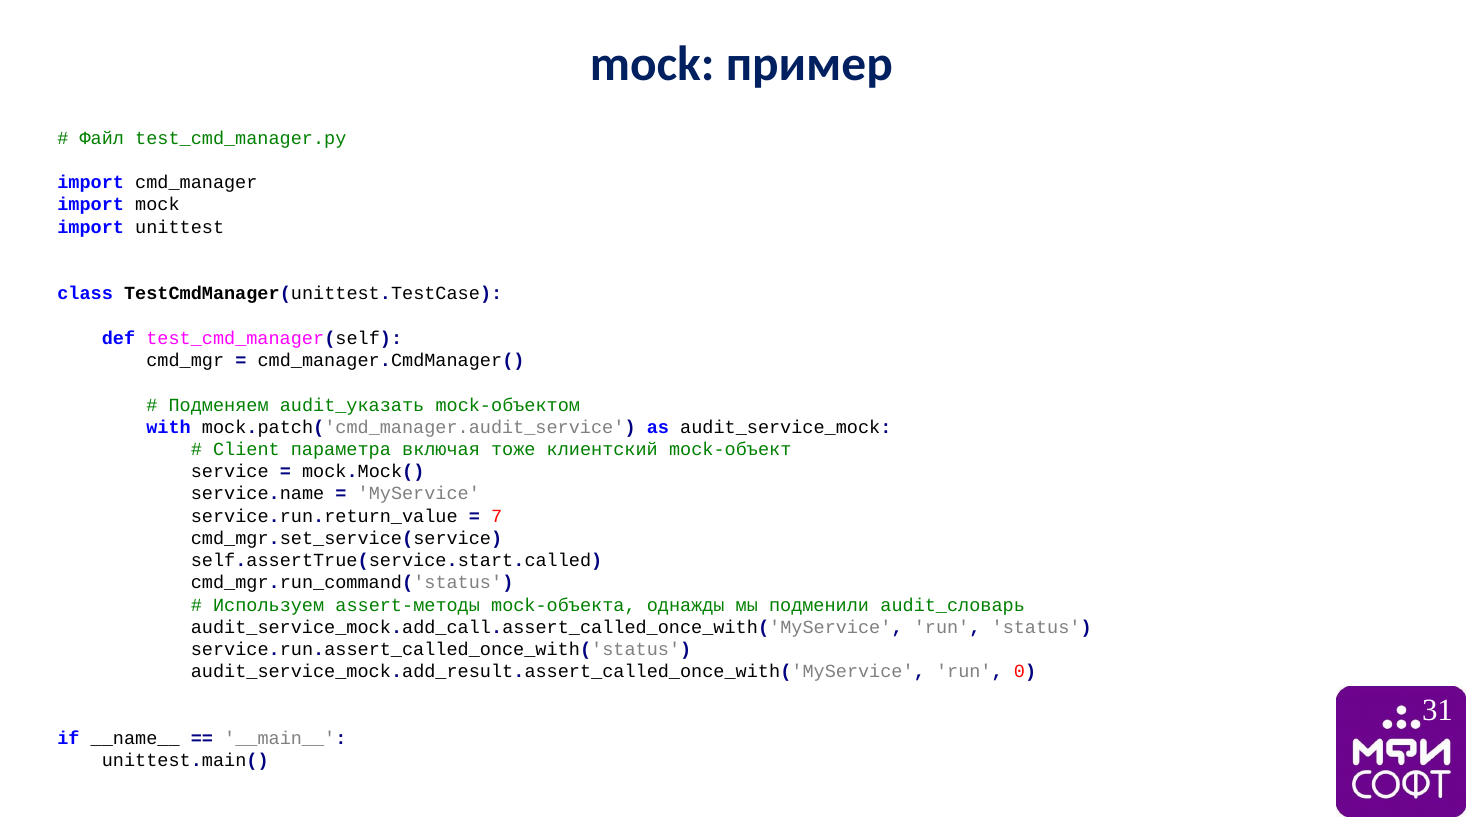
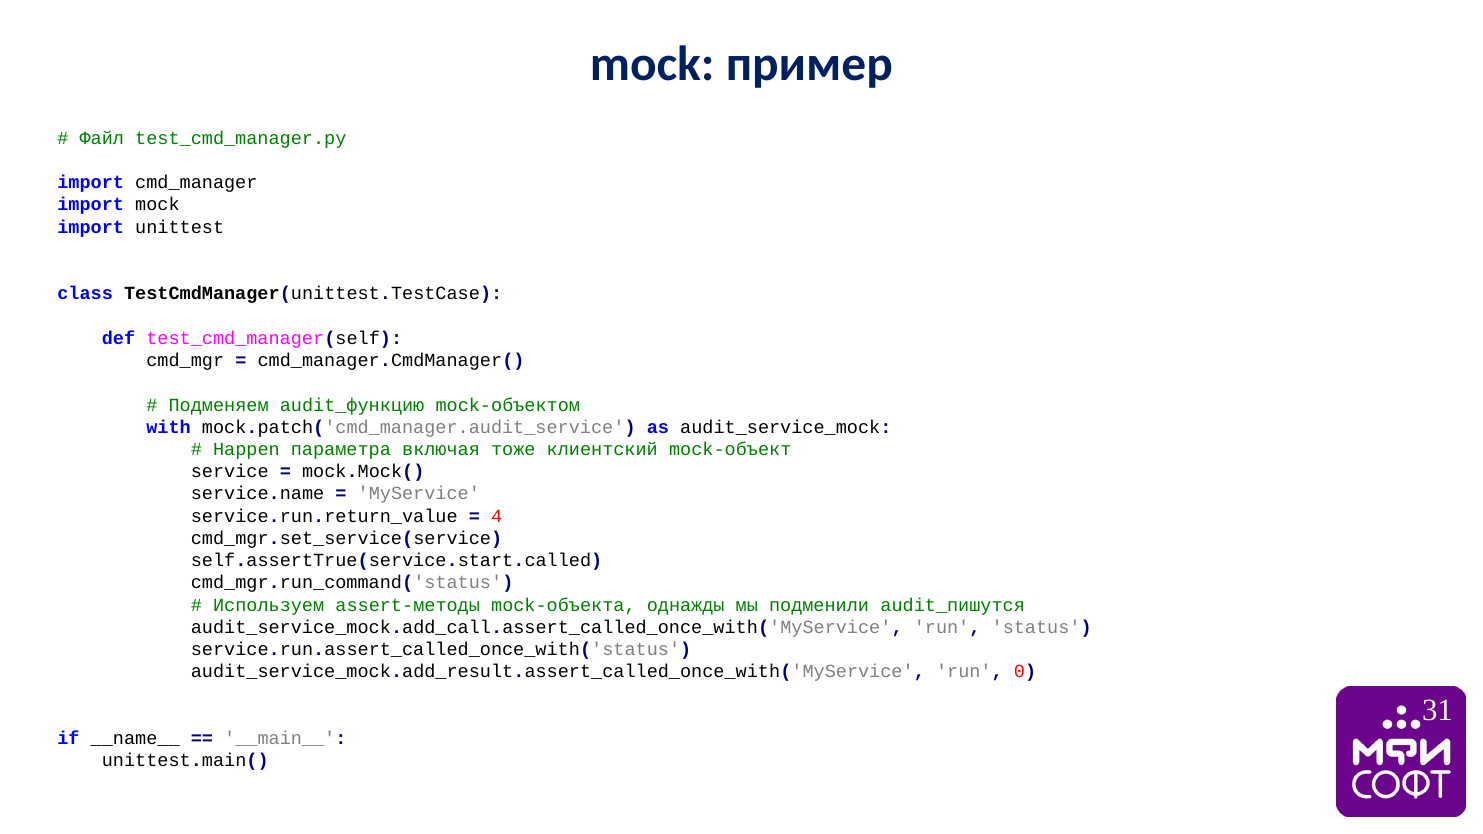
audit_указать: audit_указать -> audit_функцию
Client: Client -> Happen
7: 7 -> 4
audit_словарь: audit_словарь -> audit_пишутся
